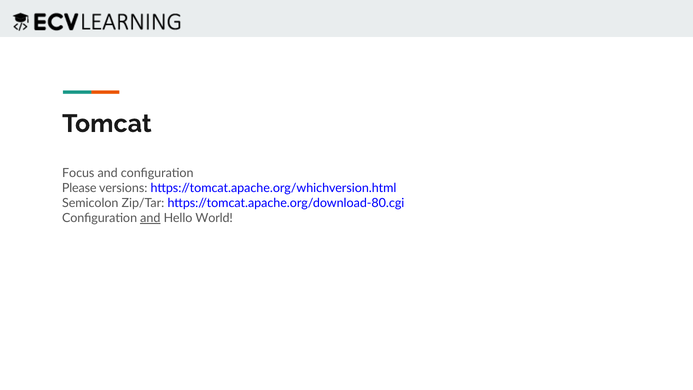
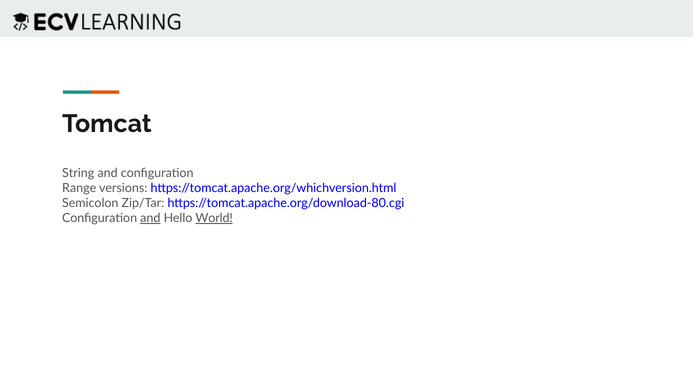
Focus: Focus -> String
Please: Please -> Range
World underline: none -> present
